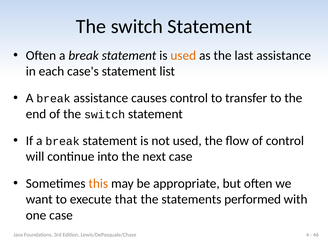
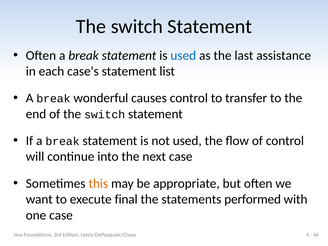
used at (183, 55) colour: orange -> blue
break assistance: assistance -> wonderful
that: that -> final
